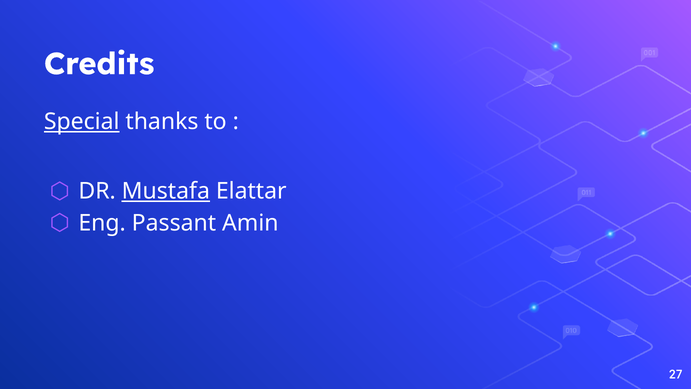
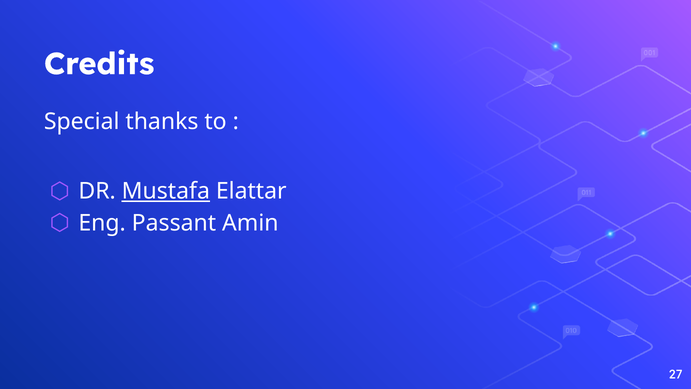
Special underline: present -> none
